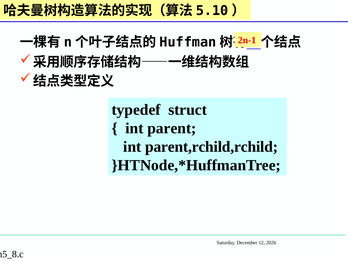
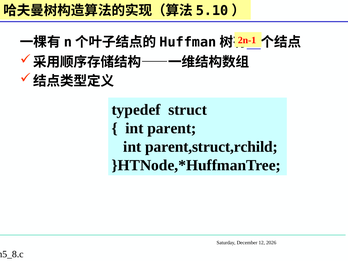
parent,rchild,rchild: parent,rchild,rchild -> parent,struct,rchild
